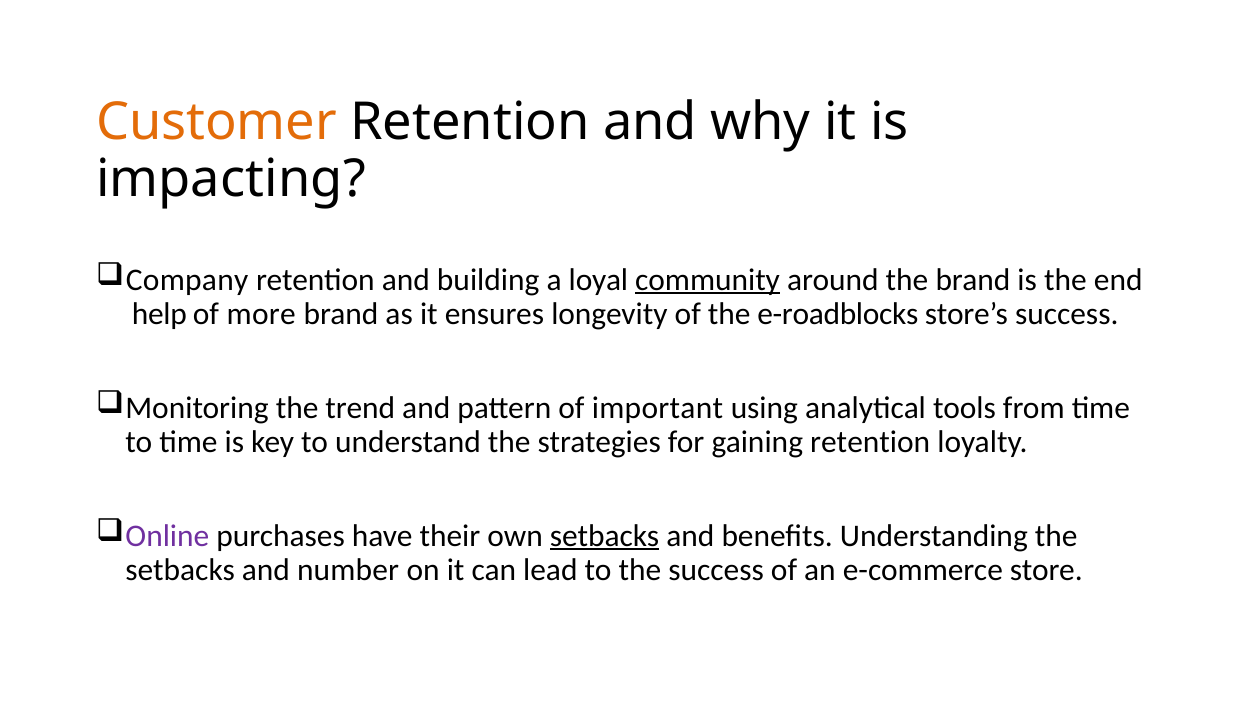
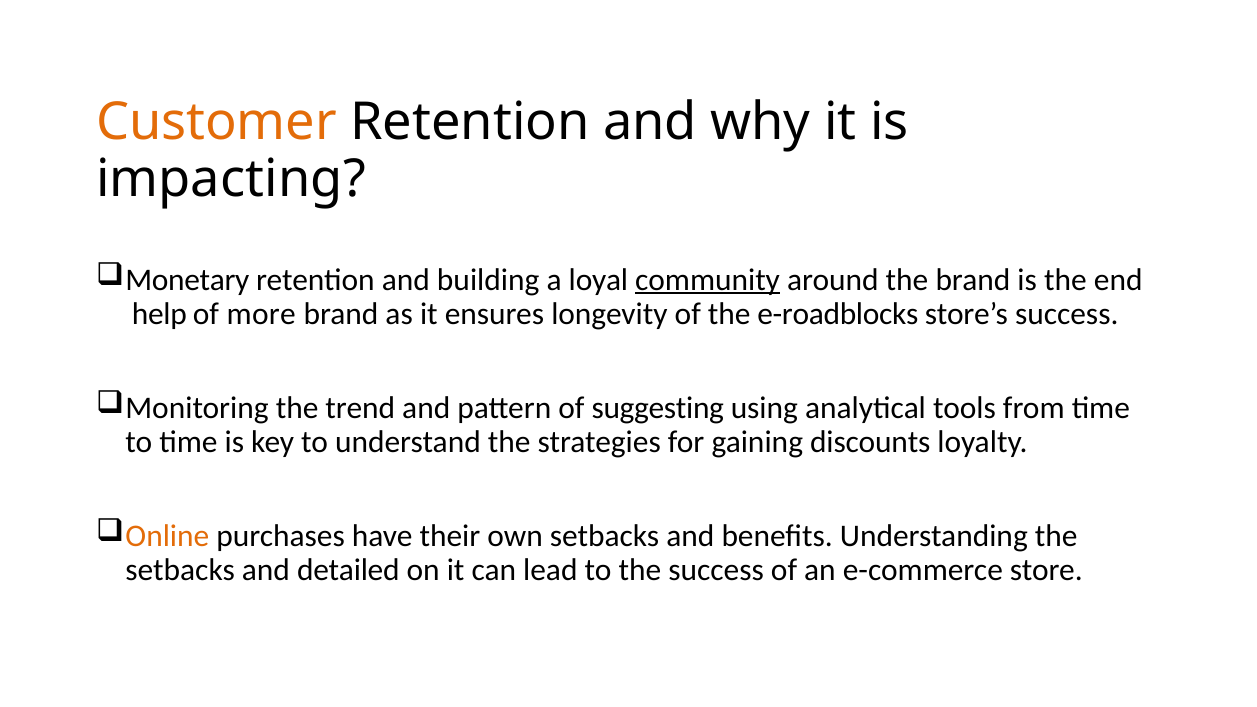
Company: Company -> Monetary
important: important -> suggesting
gaining retention: retention -> discounts
Online colour: purple -> orange
setbacks at (605, 536) underline: present -> none
number: number -> detailed
